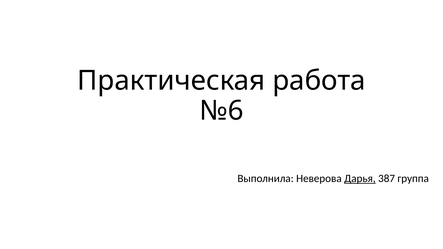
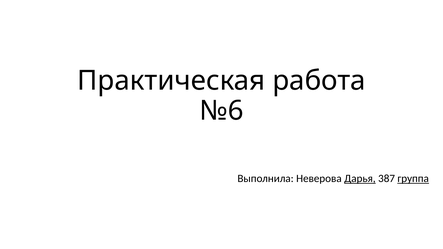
группа underline: none -> present
